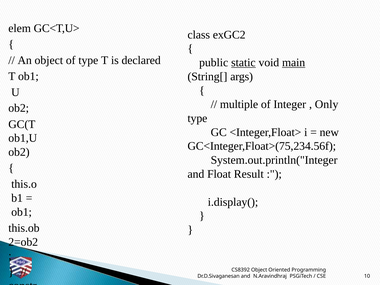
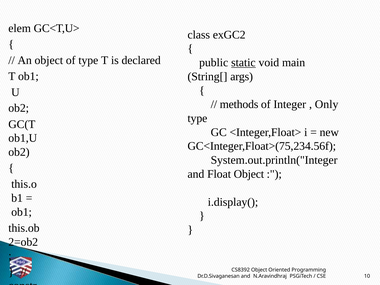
main underline: present -> none
multiple: multiple -> methods
Float Result: Result -> Object
